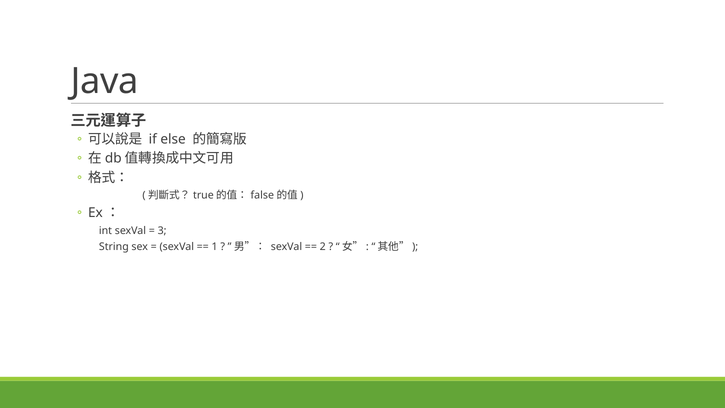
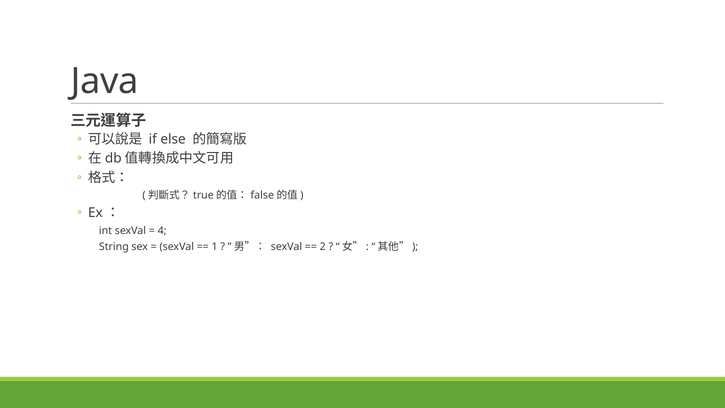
3: 3 -> 4
